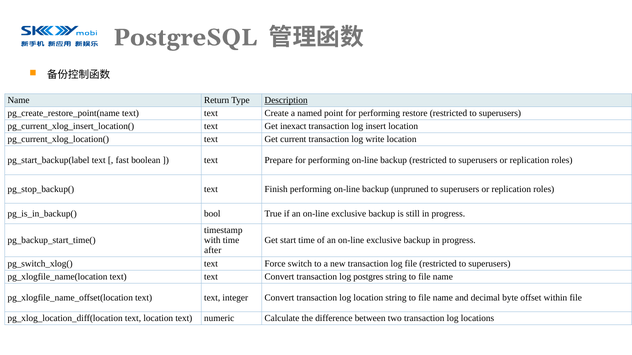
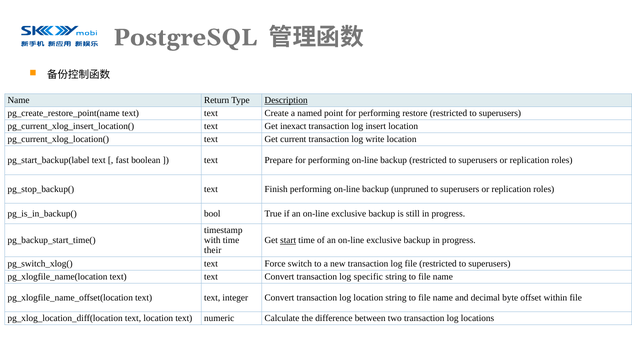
start underline: none -> present
after: after -> their
postgres: postgres -> specific
